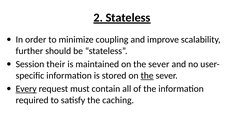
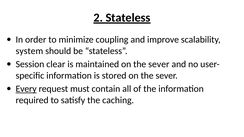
further: further -> system
their: their -> clear
the at (147, 76) underline: present -> none
